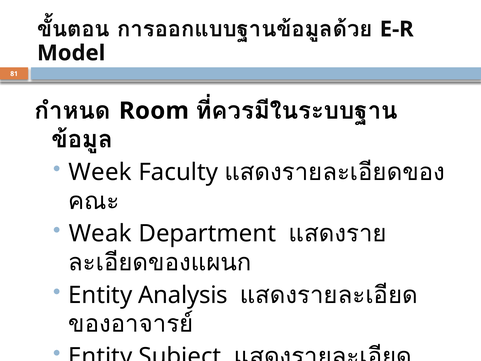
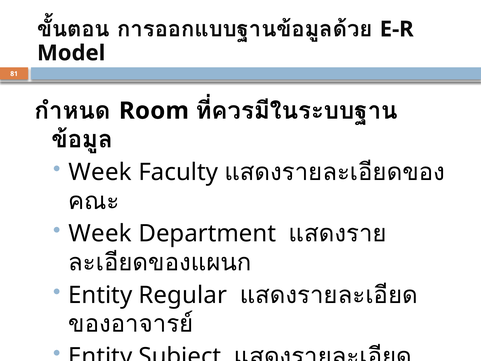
Weak at (100, 233): Weak -> Week
Analysis: Analysis -> Regular
